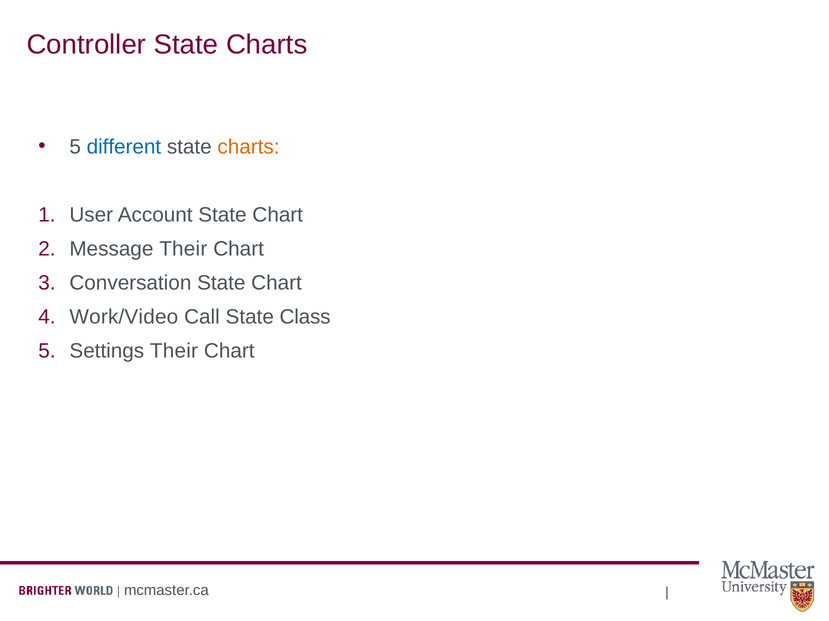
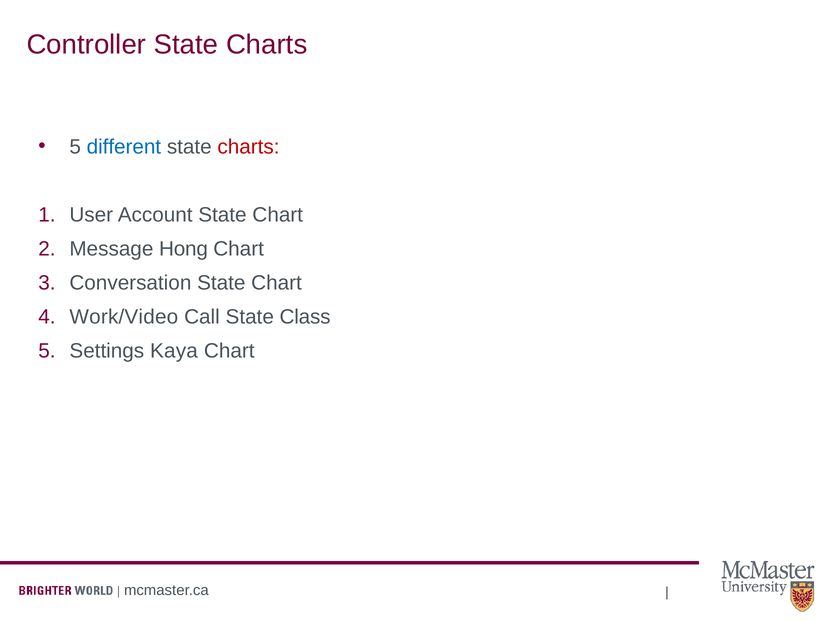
charts at (248, 147) colour: orange -> red
Message Their: Their -> Hong
Settings Their: Their -> Kaya
